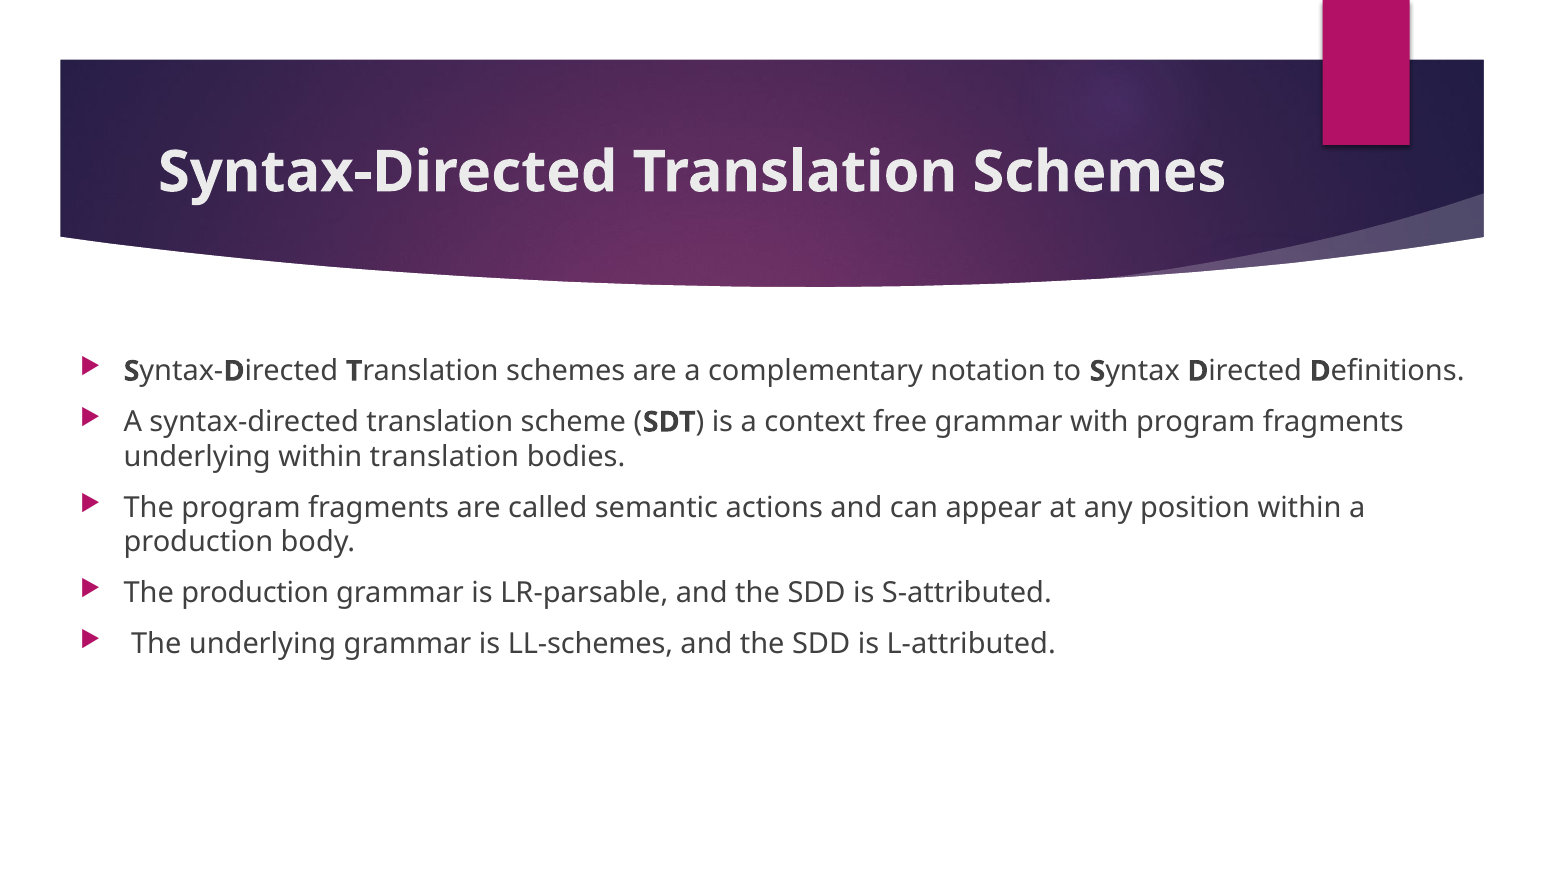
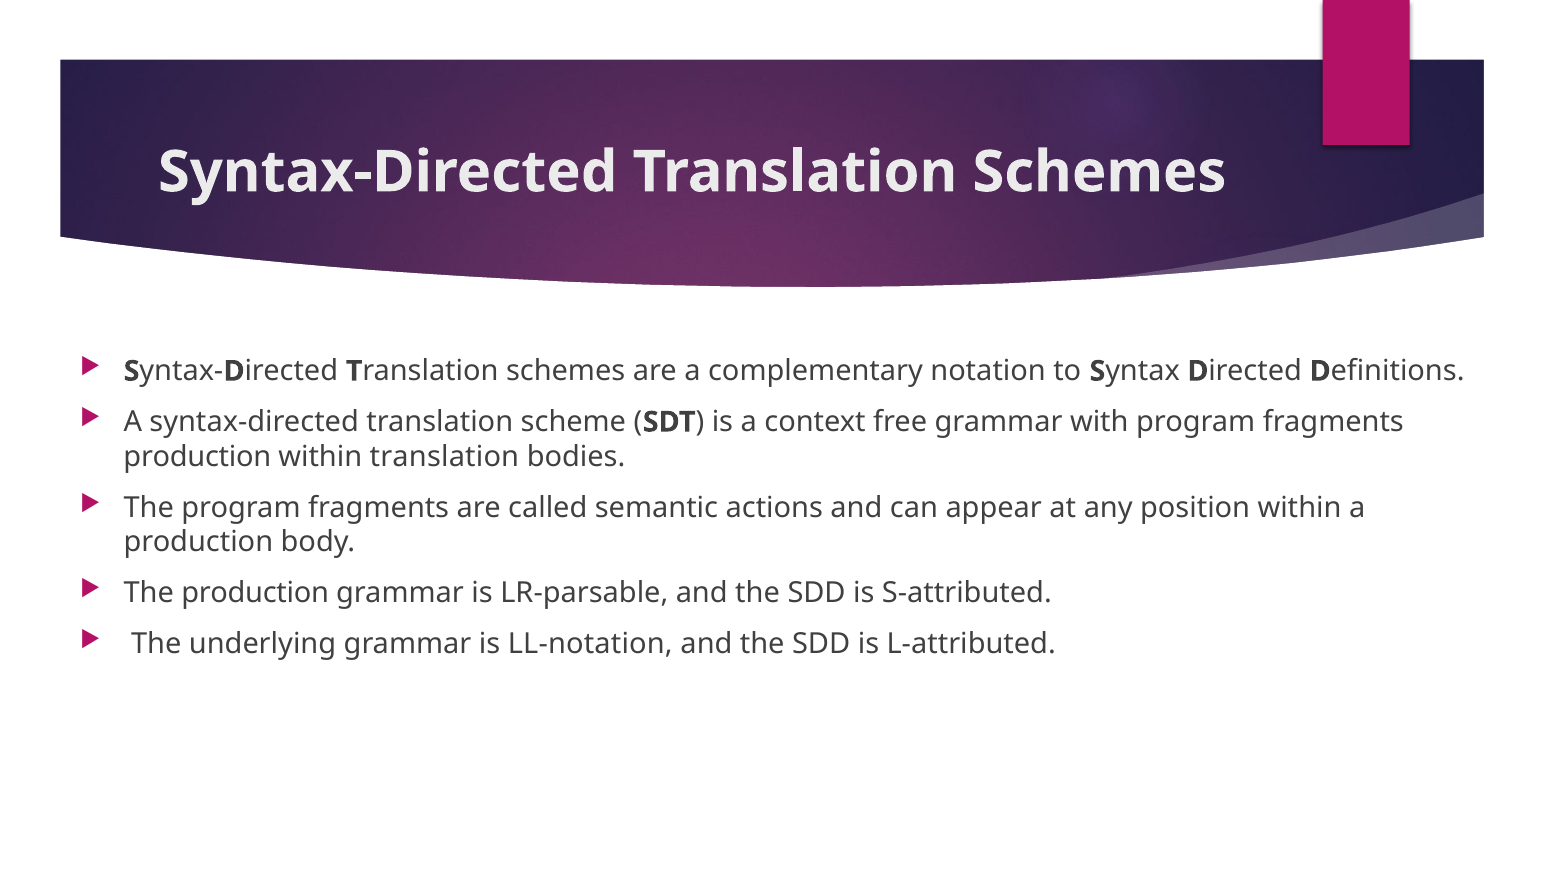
underlying at (197, 457): underlying -> production
LL-schemes: LL-schemes -> LL-notation
